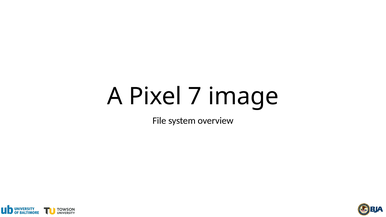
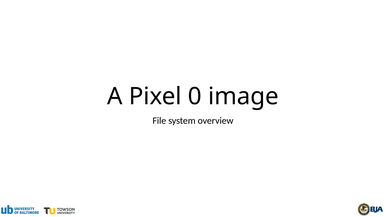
7: 7 -> 0
